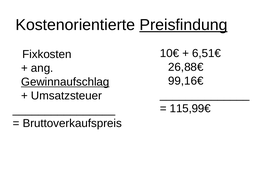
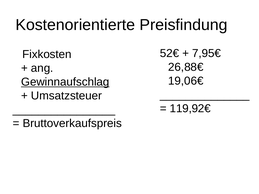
Preisfindung underline: present -> none
10€: 10€ -> 52€
6,51€: 6,51€ -> 7,95€
99,16€: 99,16€ -> 19,06€
115,99€: 115,99€ -> 119,92€
